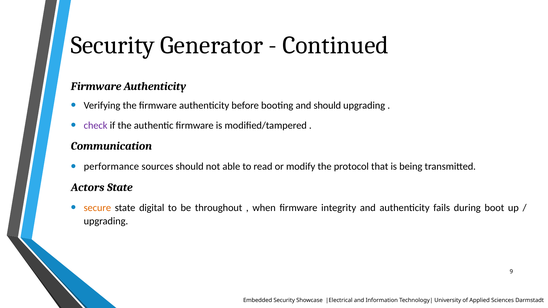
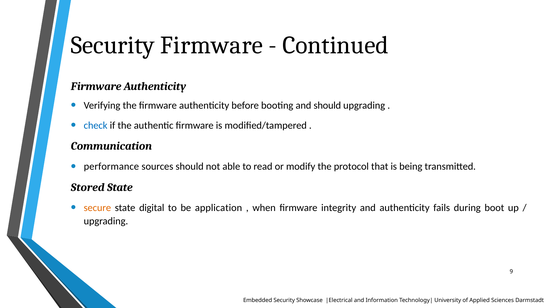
Security Generator: Generator -> Firmware
check colour: purple -> blue
Actors: Actors -> Stored
throughout: throughout -> application
